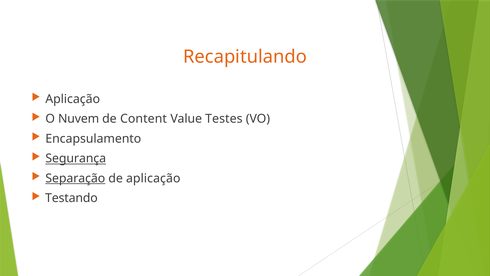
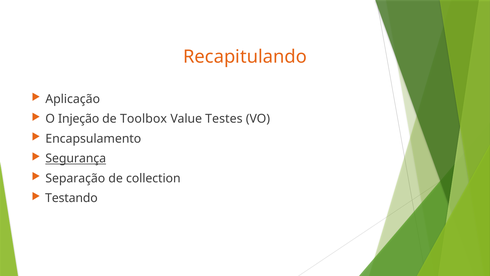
Nuvem: Nuvem -> Injeção
Content: Content -> Toolbox
Separação underline: present -> none
de aplicação: aplicação -> collection
